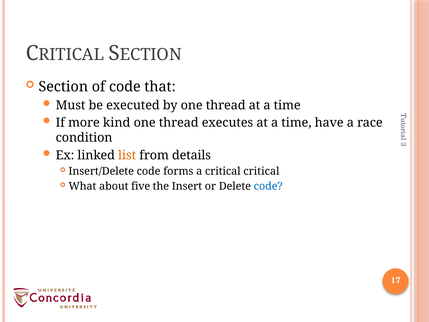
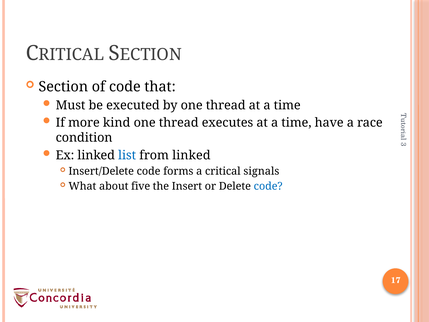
list colour: orange -> blue
from details: details -> linked
critical critical: critical -> signals
